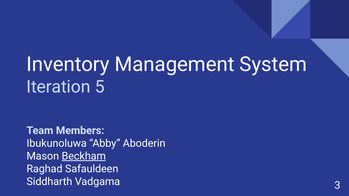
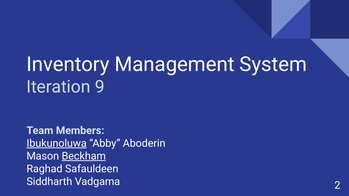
5: 5 -> 9
Ibukunoluwa underline: none -> present
3: 3 -> 2
